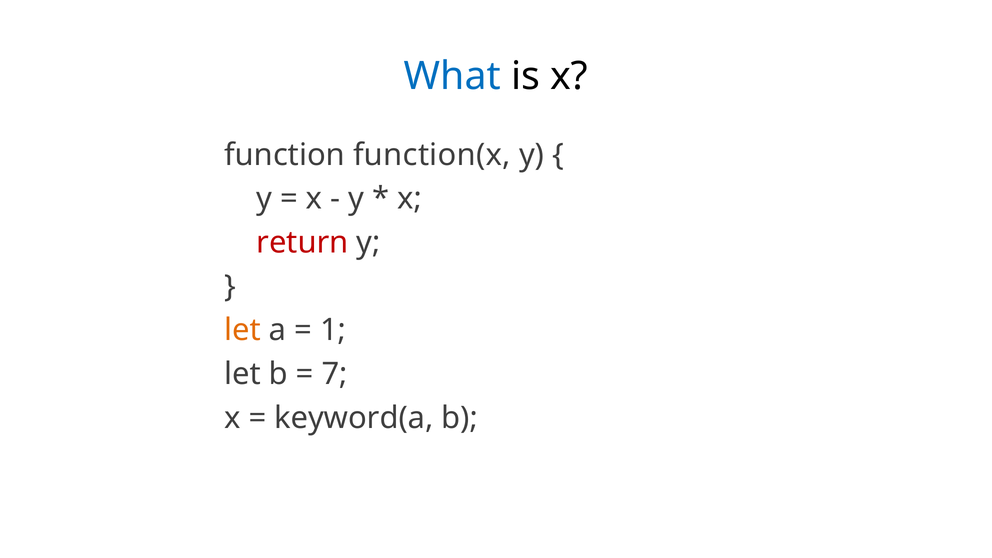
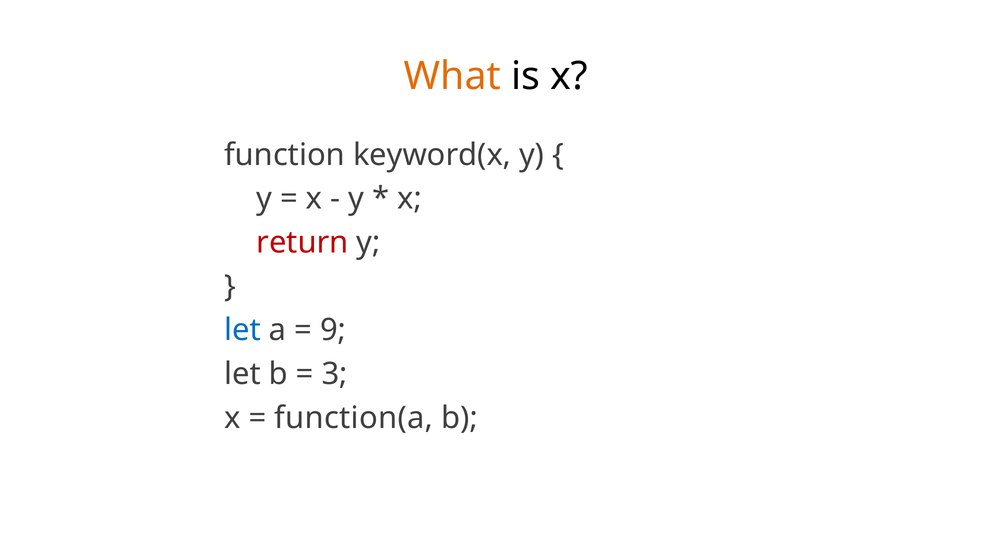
What colour: blue -> orange
function(x: function(x -> keyword(x
let at (242, 330) colour: orange -> blue
1: 1 -> 9
7: 7 -> 3
keyword(a: keyword(a -> function(a
